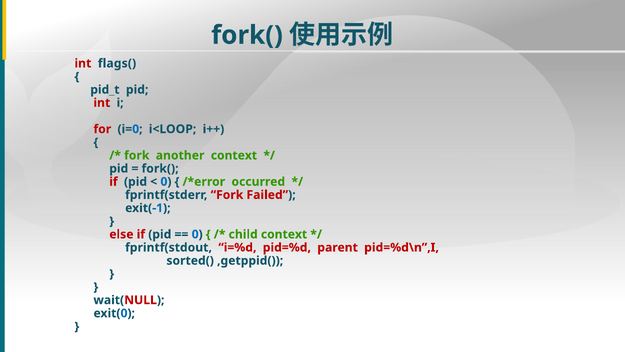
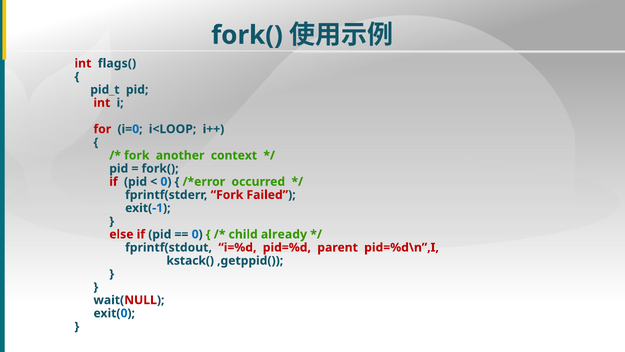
child context: context -> already
sorted(: sorted( -> kstack(
